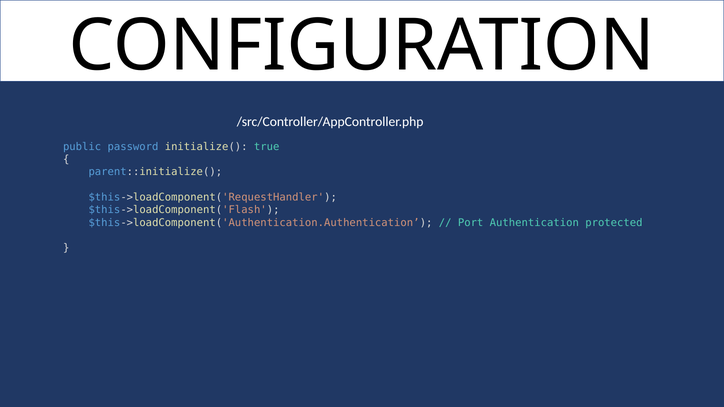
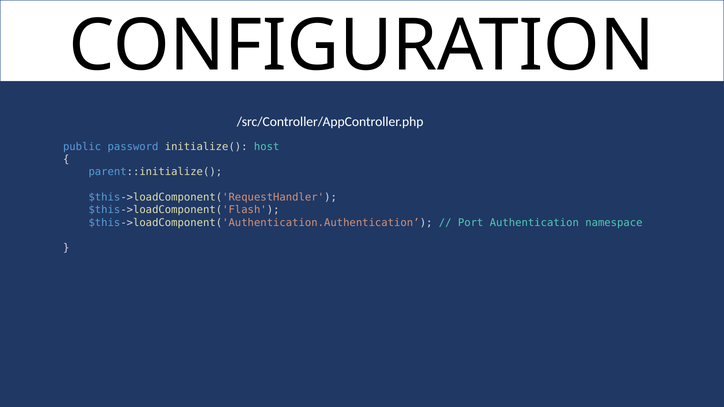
true: true -> host
protected: protected -> namespace
